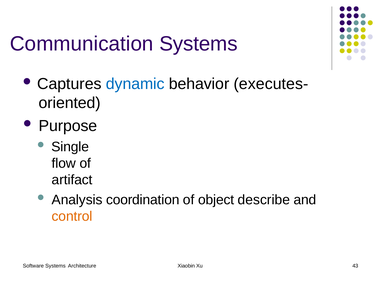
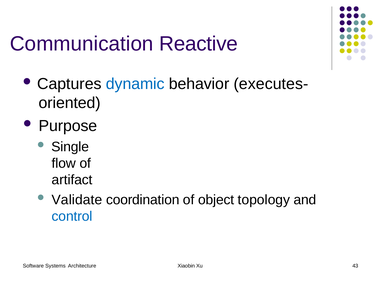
Communication Systems: Systems -> Reactive
Analysis: Analysis -> Validate
describe: describe -> topology
control colour: orange -> blue
